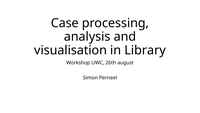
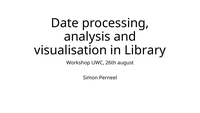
Case: Case -> Date
